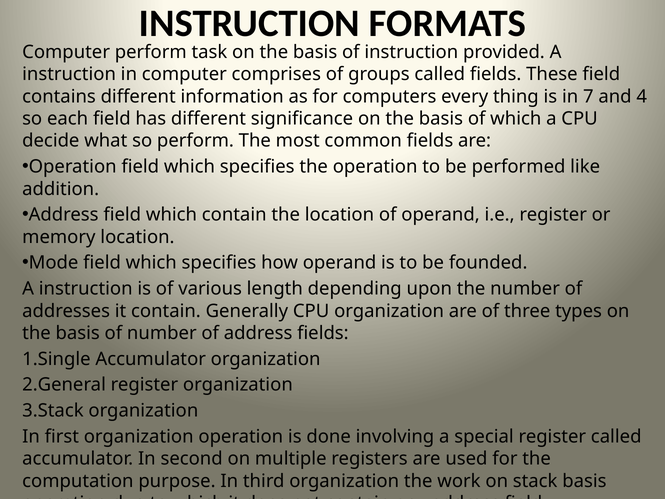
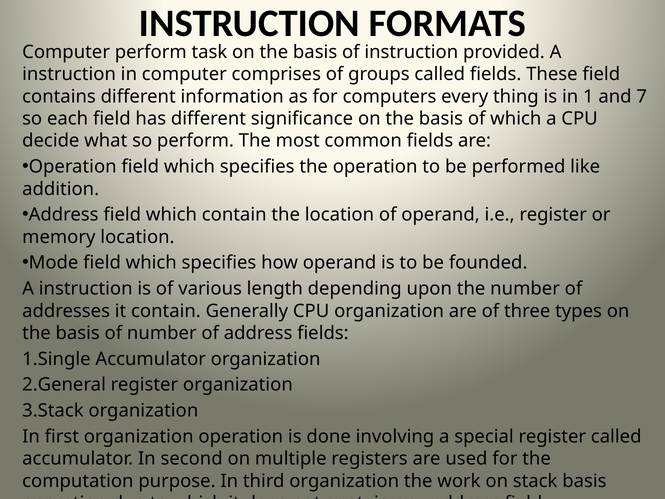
7: 7 -> 1
4: 4 -> 7
